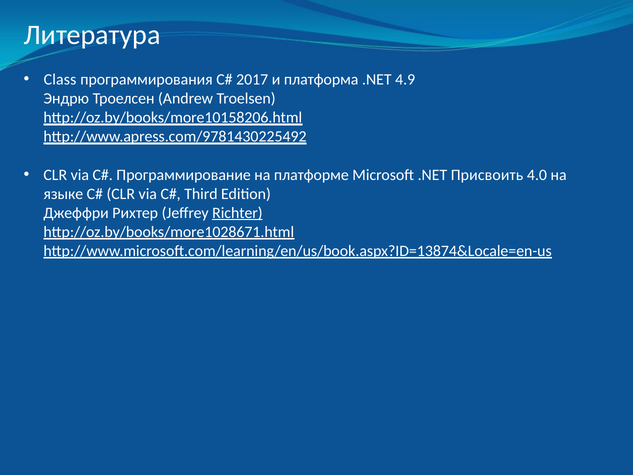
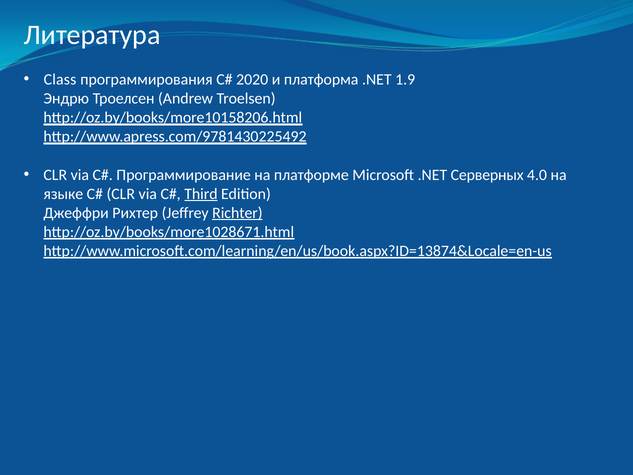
2017: 2017 -> 2020
4.9: 4.9 -> 1.9
Присвоить: Присвоить -> Серверных
Third underline: none -> present
